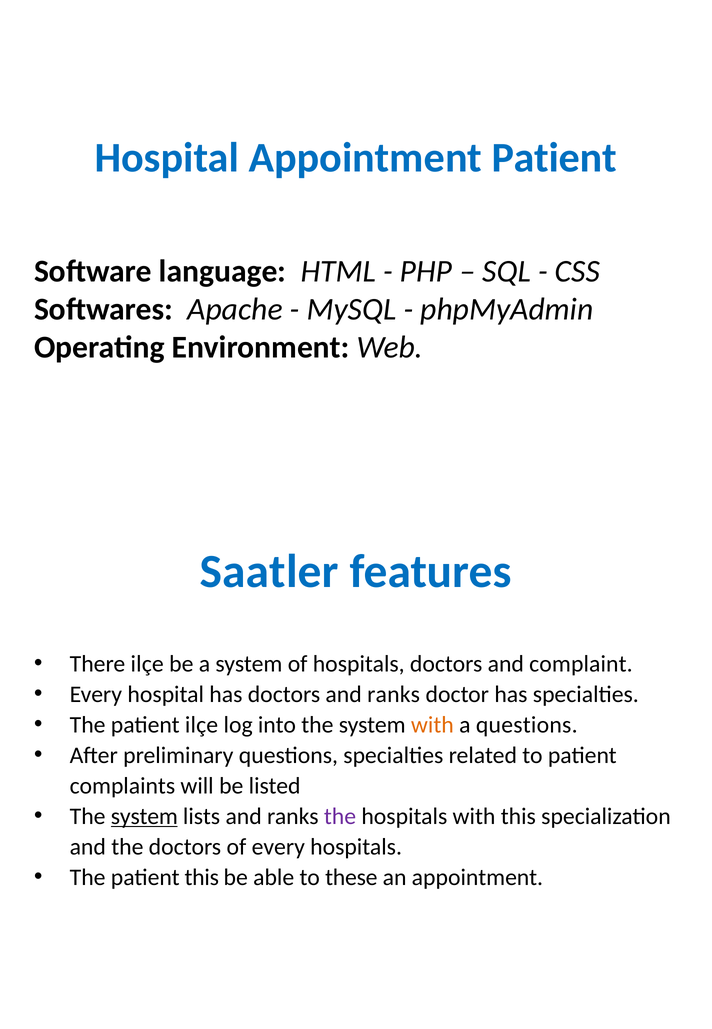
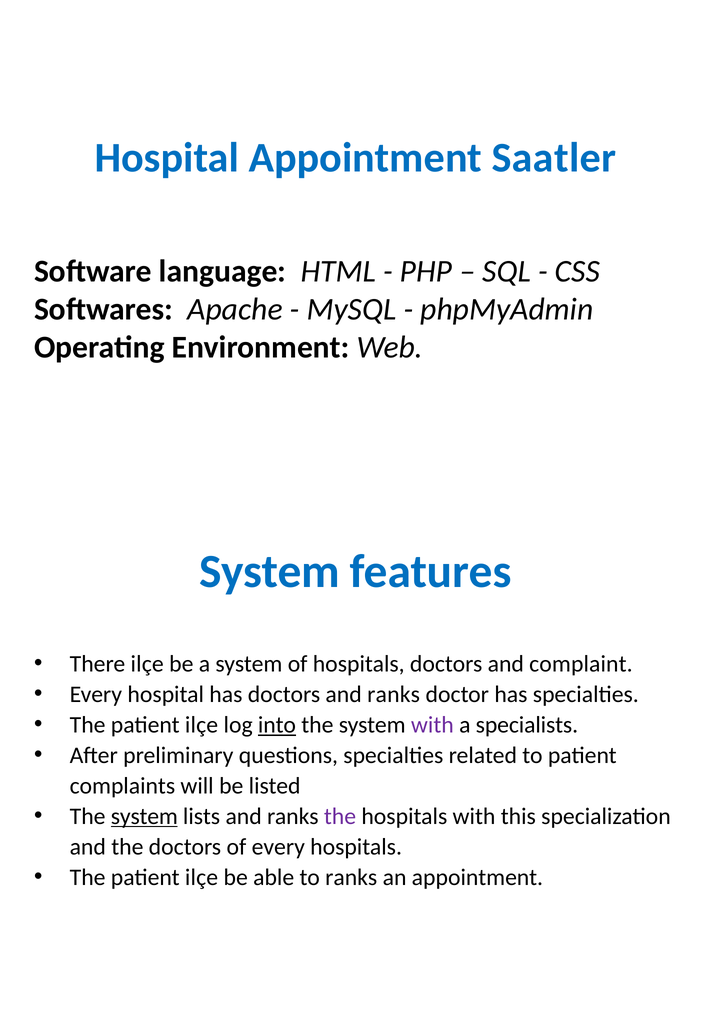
Appointment Patient: Patient -> Saatler
Saatler at (269, 571): Saatler -> System
into underline: none -> present
with at (432, 725) colour: orange -> purple
a questions: questions -> specialists
this at (202, 877): this -> ilçe
to these: these -> ranks
